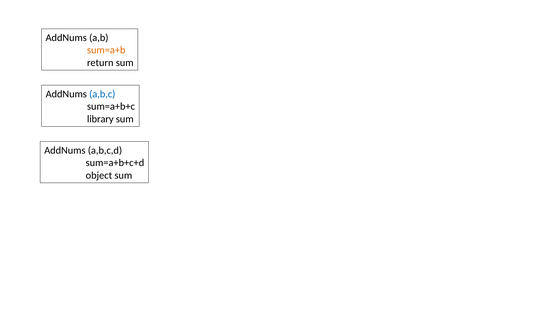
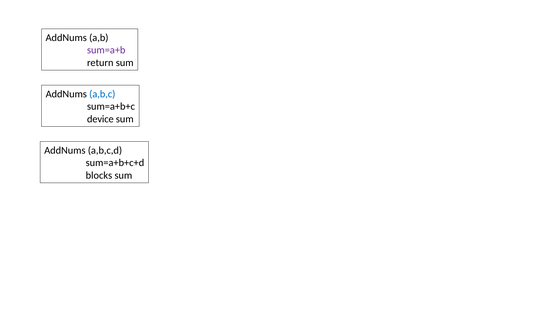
sum=a+b colour: orange -> purple
library: library -> device
object: object -> blocks
